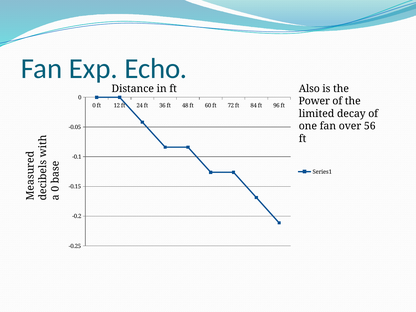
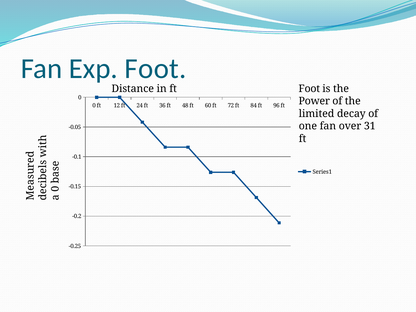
Exp Echo: Echo -> Foot
Also at (309, 89): Also -> Foot
56: 56 -> 31
